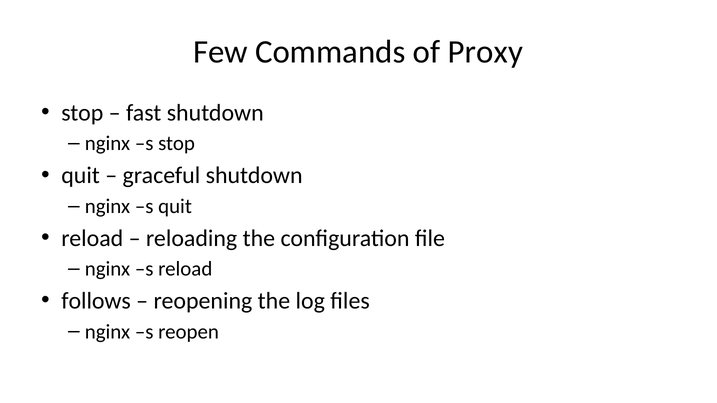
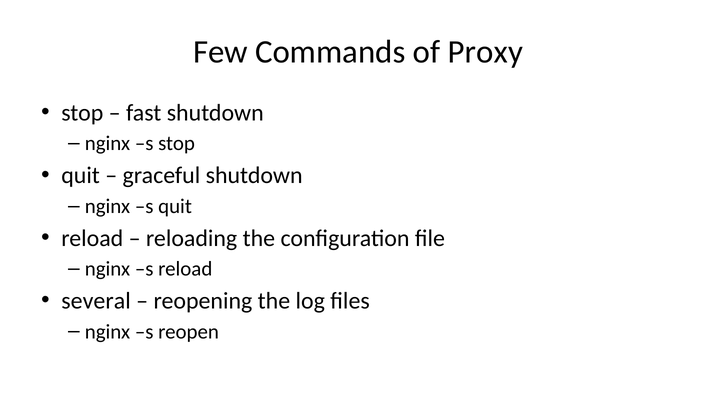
follows: follows -> several
